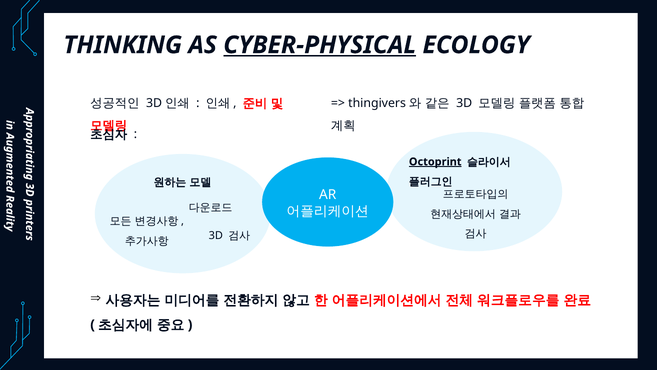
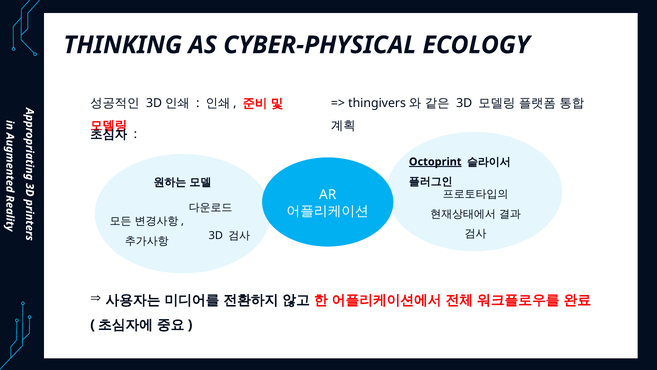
CYBER-PHYSICAL underline: present -> none
